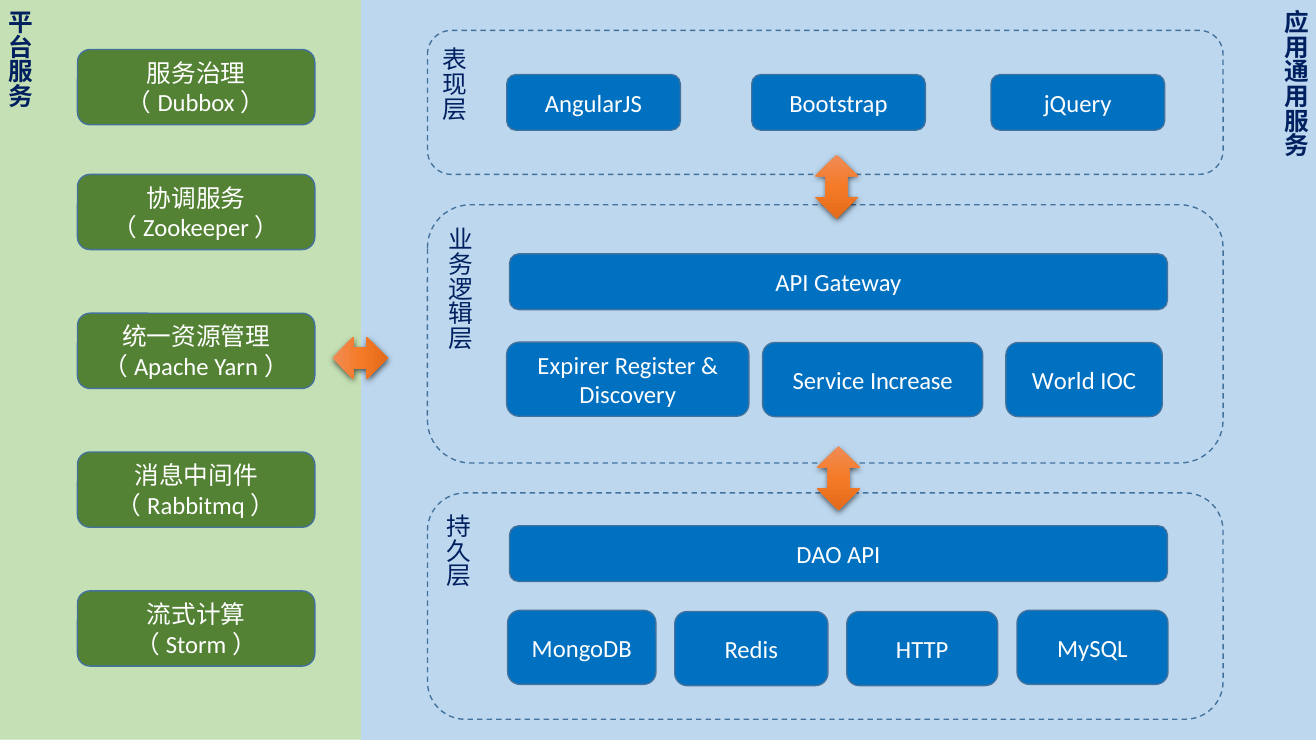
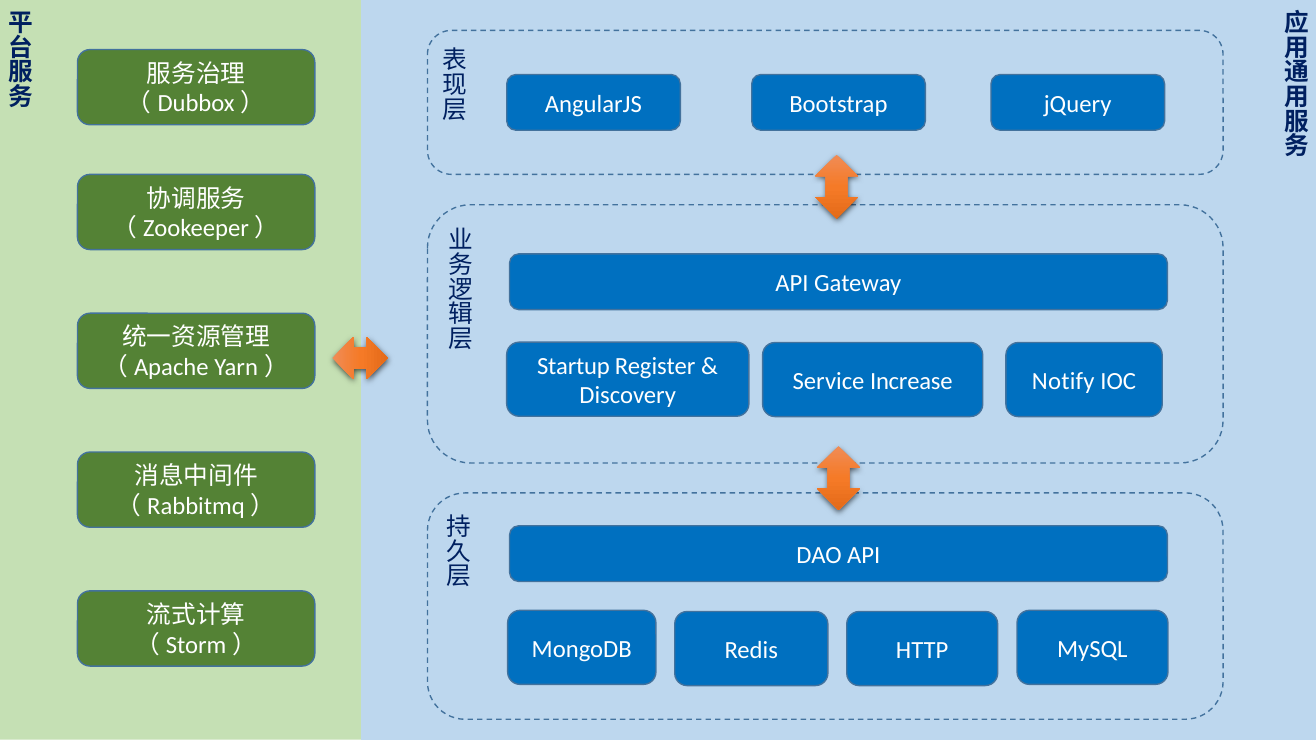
Expirer: Expirer -> Startup
World: World -> Notify
